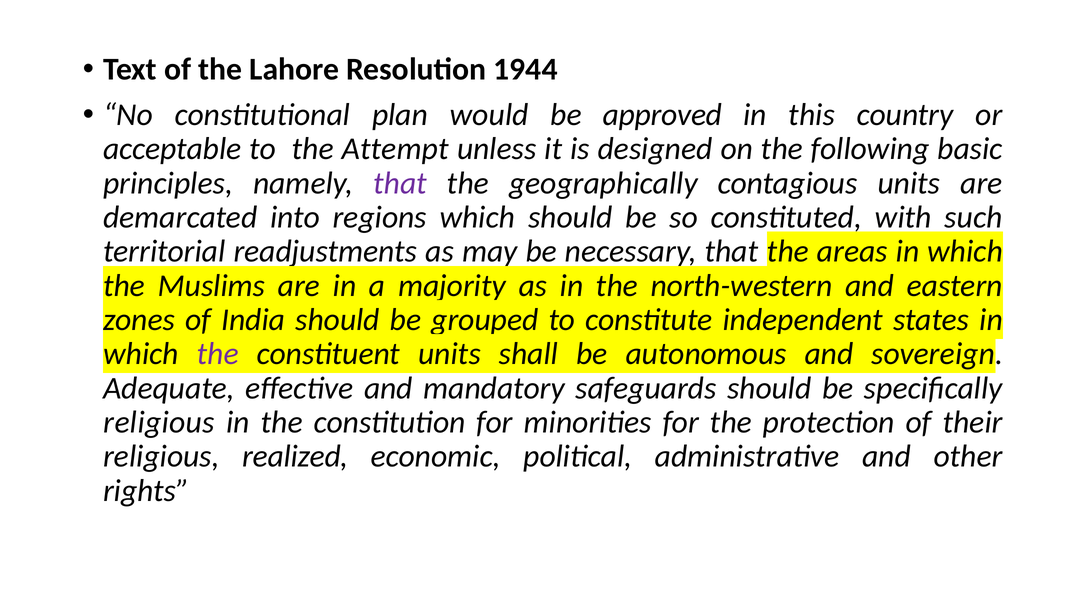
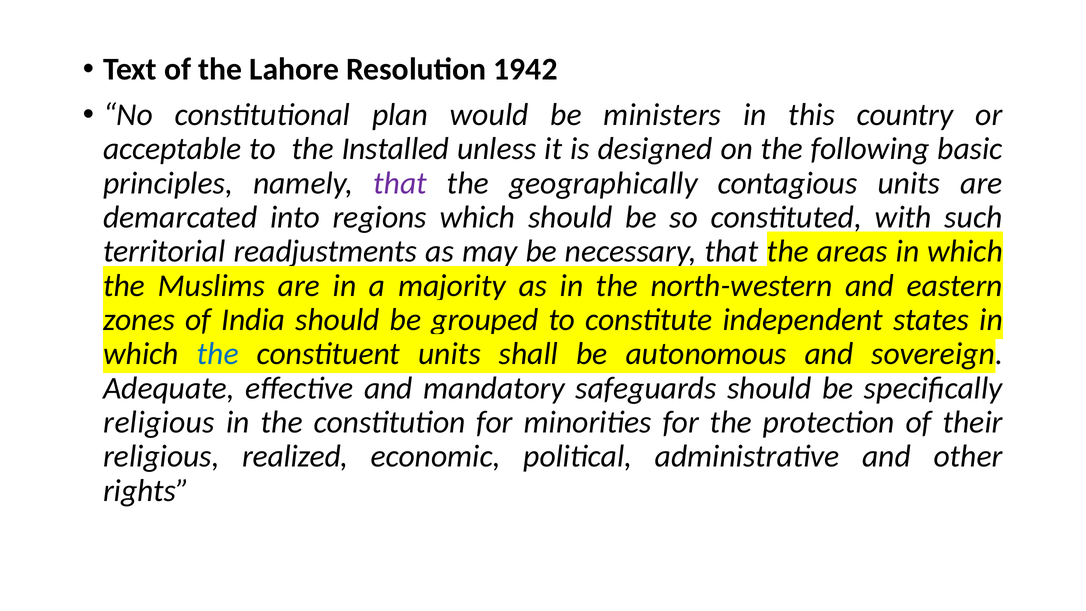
1944: 1944 -> 1942
approved: approved -> ministers
Attempt: Attempt -> Installed
the at (218, 354) colour: purple -> blue
